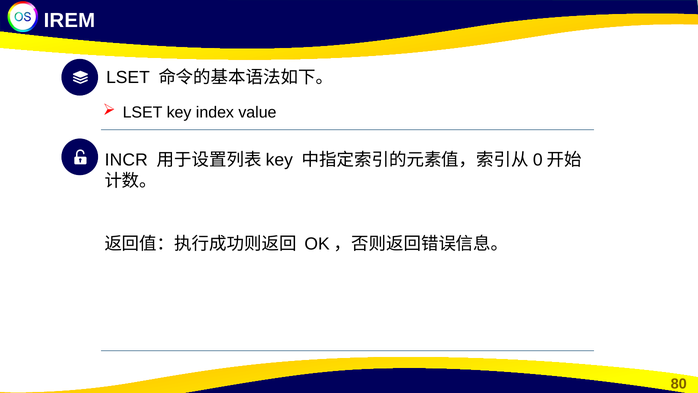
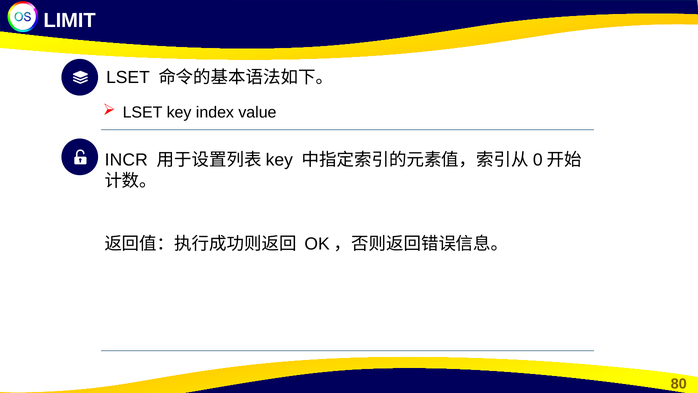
IREM: IREM -> LIMIT
